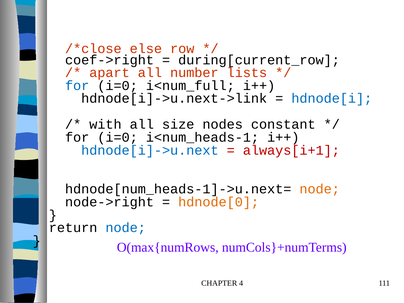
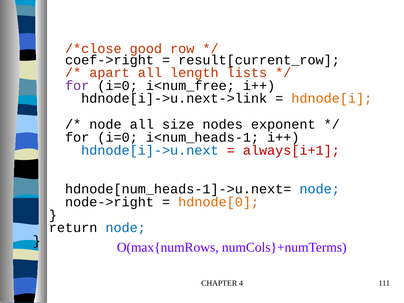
else: else -> good
during[current_row: during[current_row -> result[current_row
number: number -> length
for at (77, 86) colour: blue -> purple
i<num_full: i<num_full -> i<num_free
hdnode[i colour: blue -> orange
with at (105, 124): with -> node
constant: constant -> exponent
node at (320, 189) colour: orange -> blue
